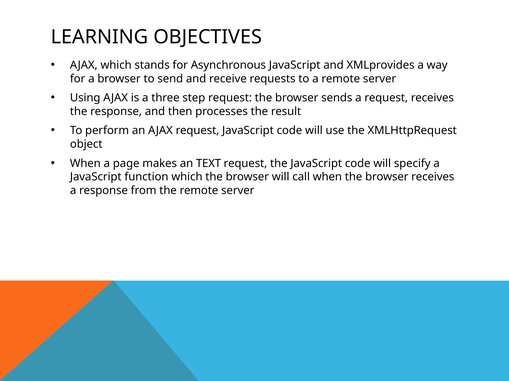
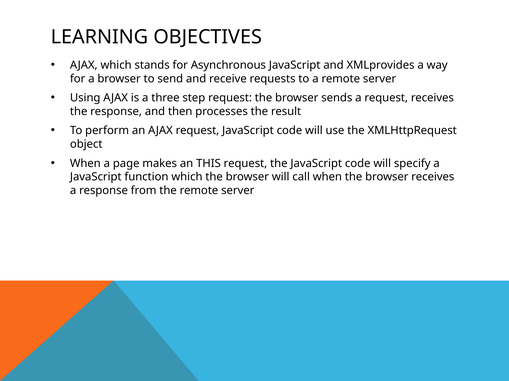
TEXT: TEXT -> THIS
